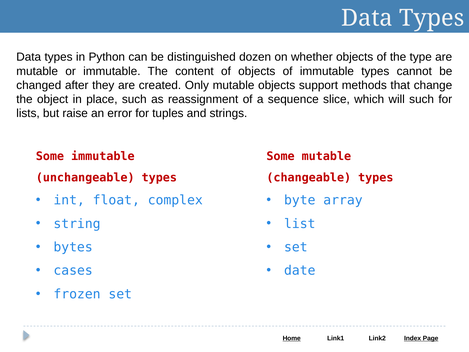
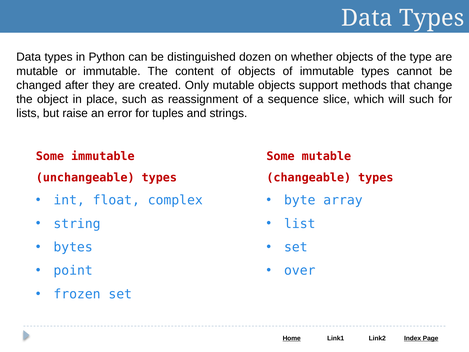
cases: cases -> point
date: date -> over
